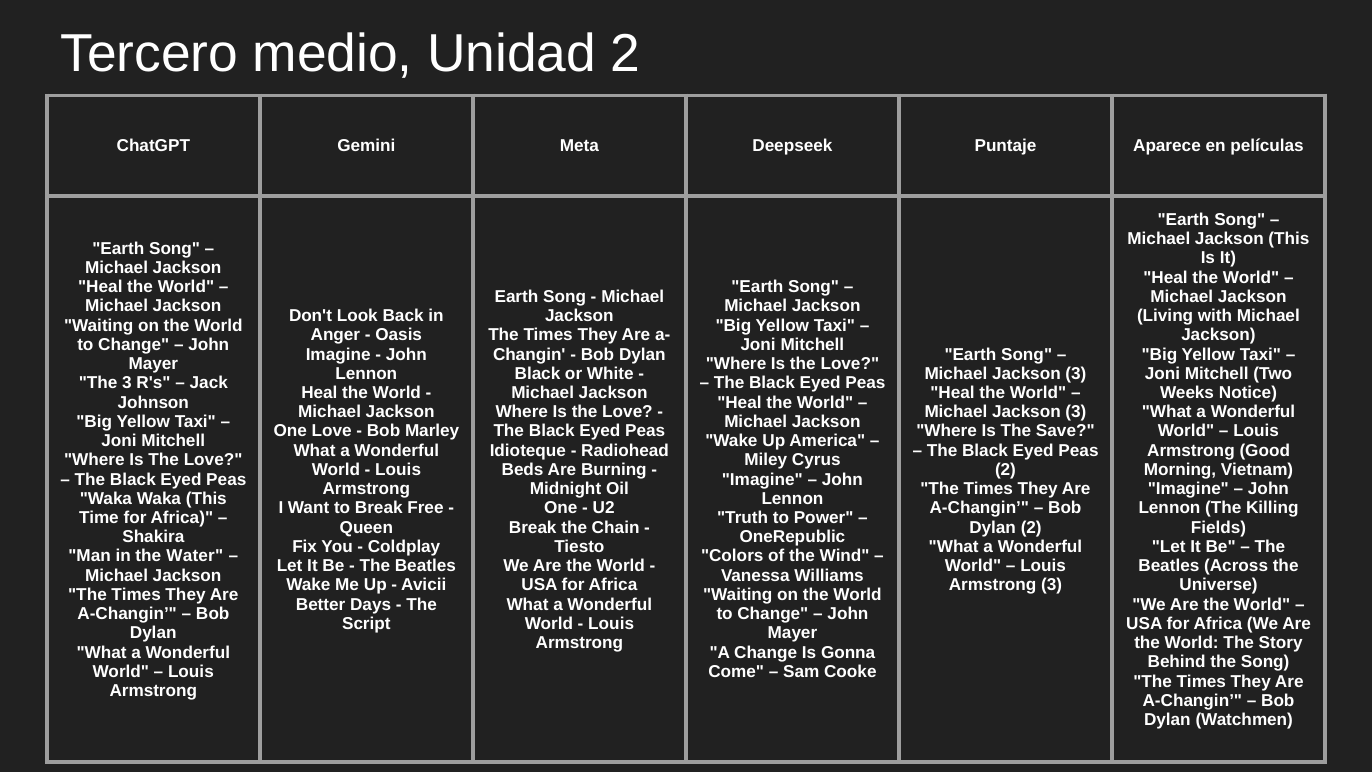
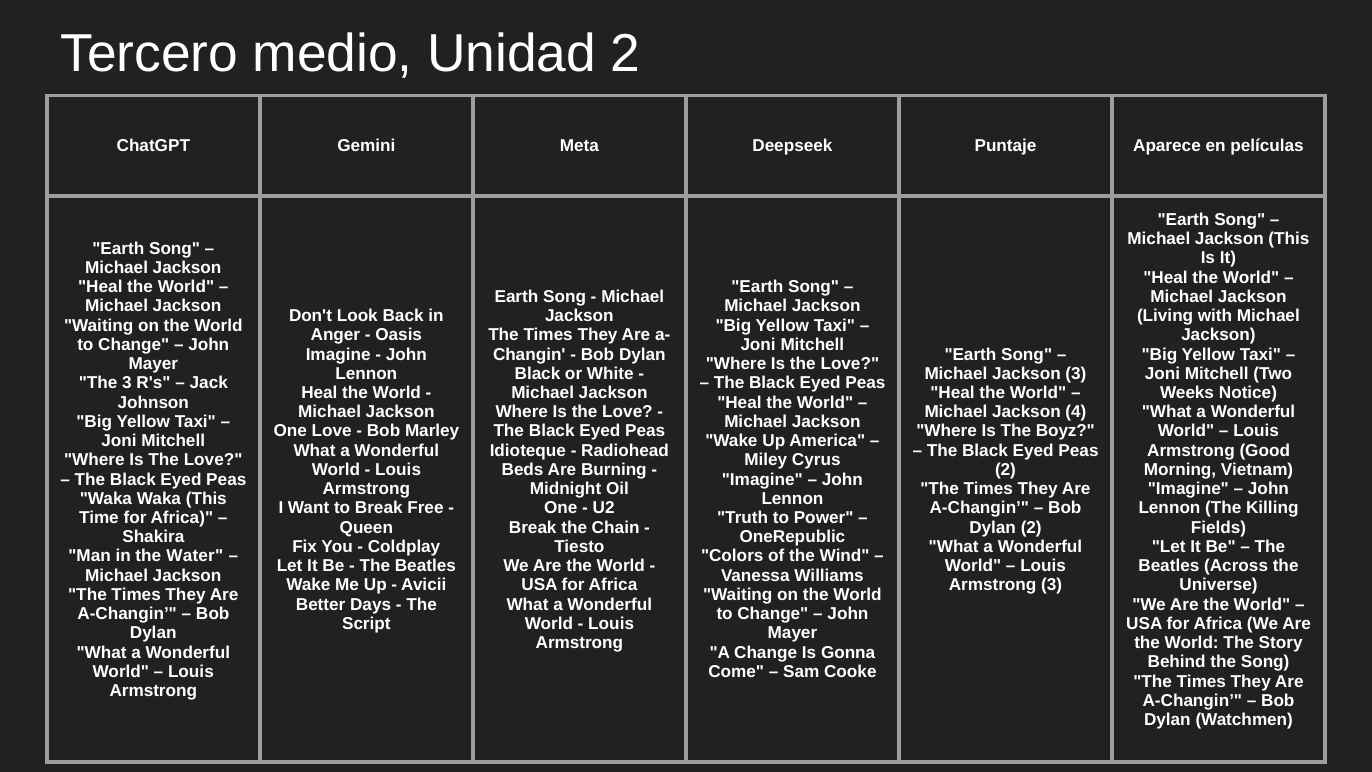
3 at (1076, 412): 3 -> 4
Save: Save -> Boyz
